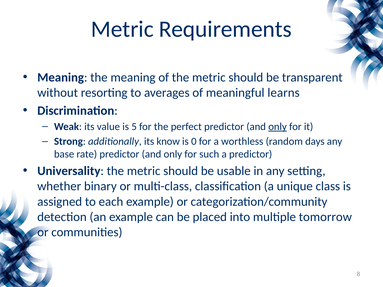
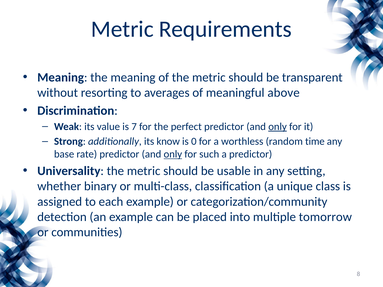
learns: learns -> above
5: 5 -> 7
days: days -> time
only at (173, 154) underline: none -> present
